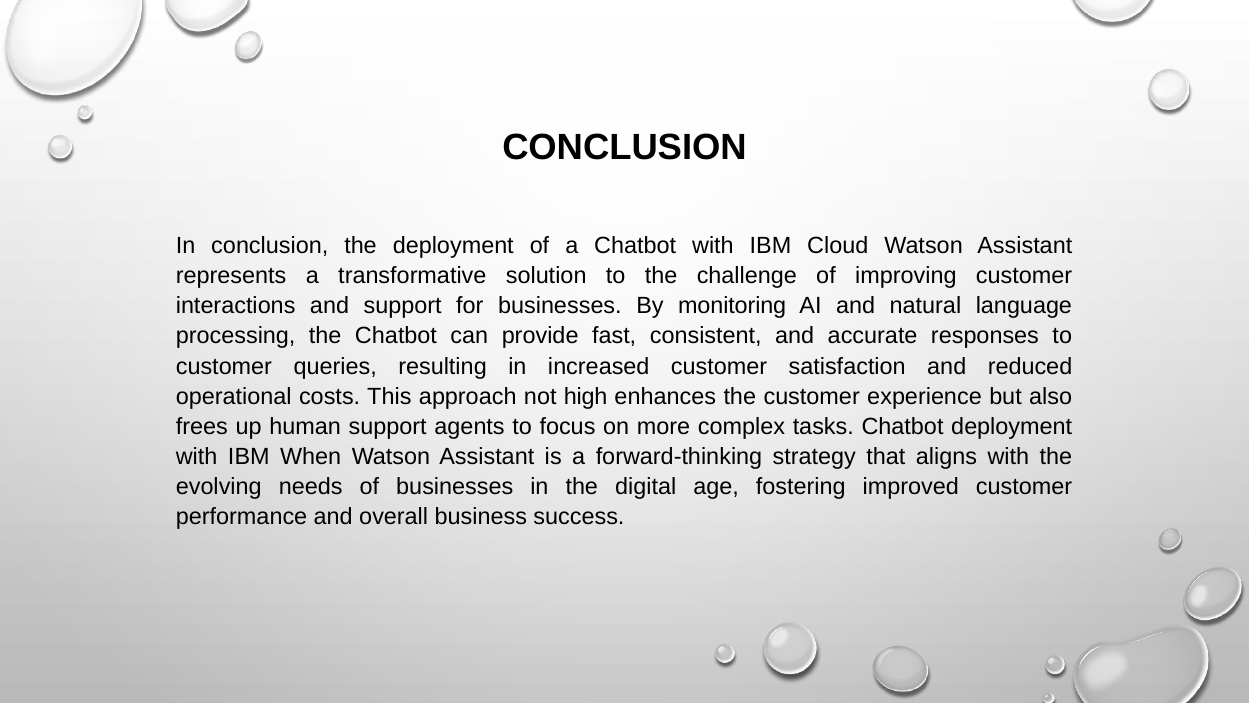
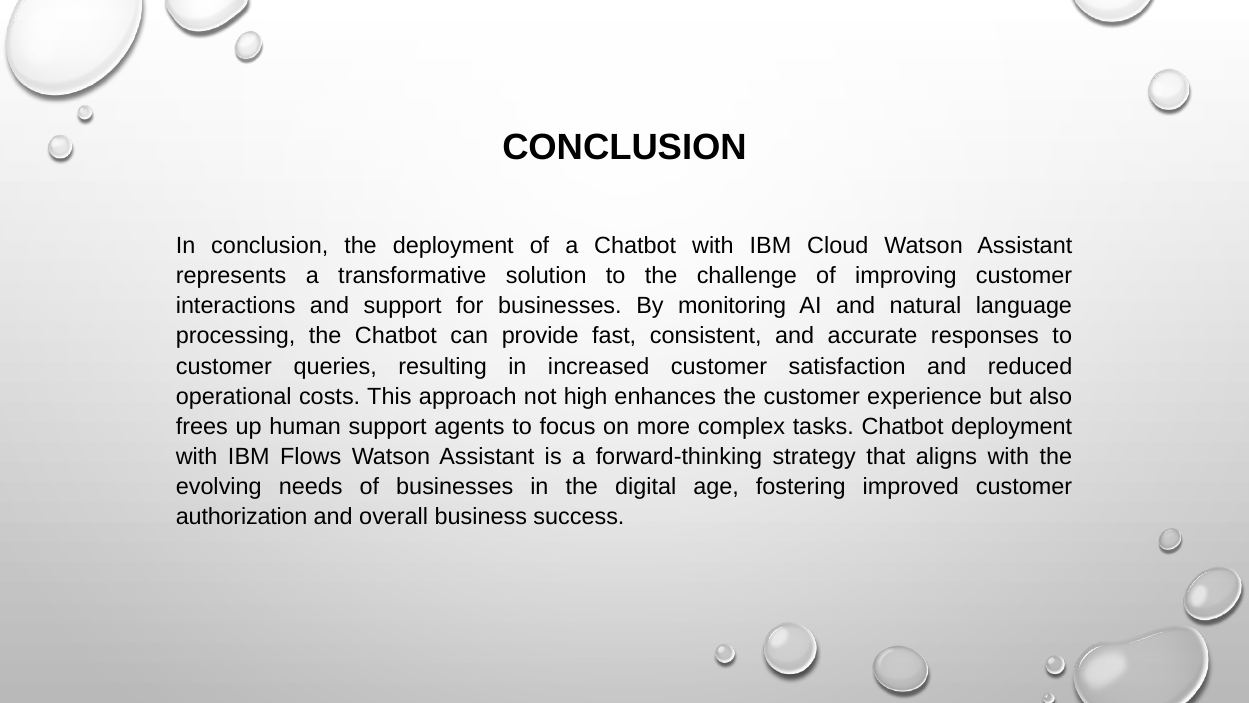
When: When -> Flows
performance: performance -> authorization
